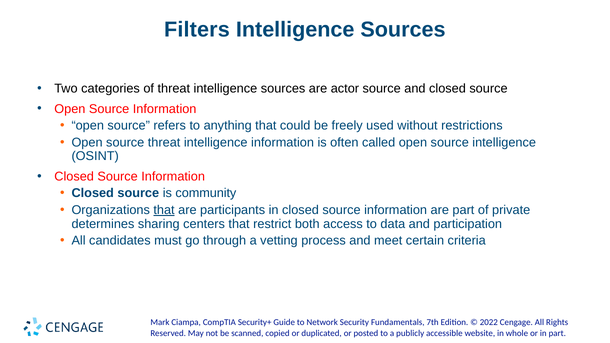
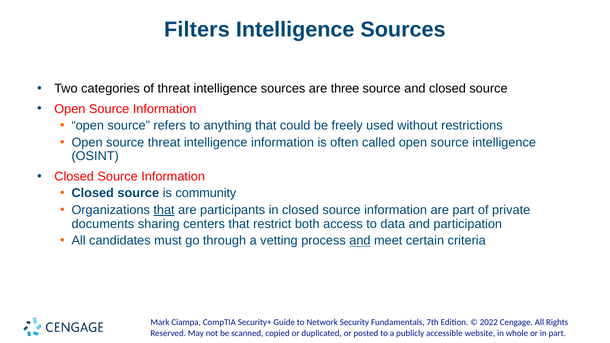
actor: actor -> three
determines: determines -> documents
and at (360, 241) underline: none -> present
